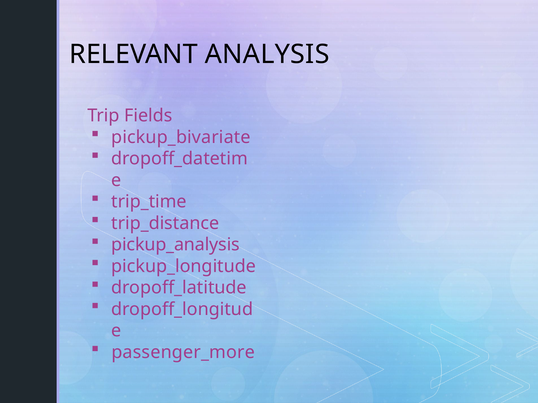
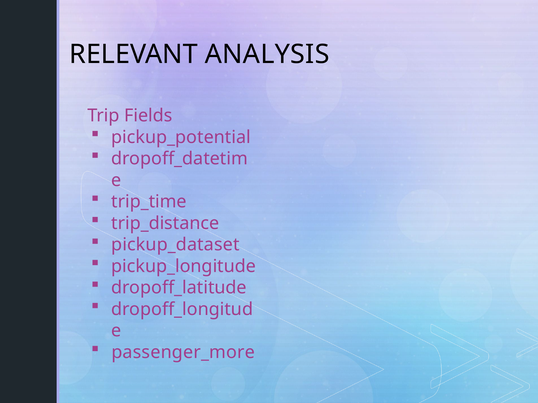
pickup_bivariate: pickup_bivariate -> pickup_potential
pickup_analysis: pickup_analysis -> pickup_dataset
